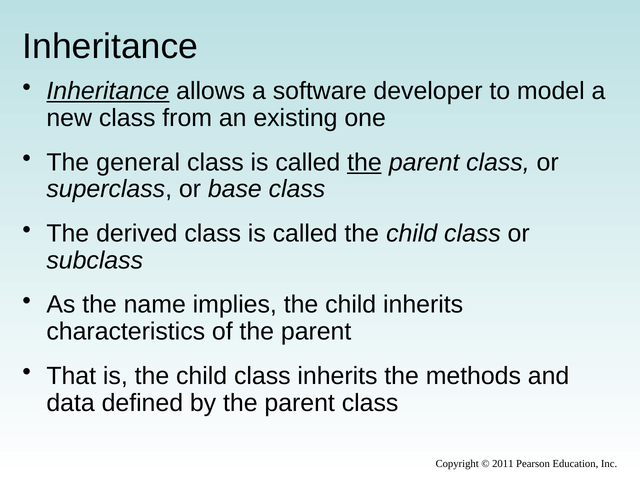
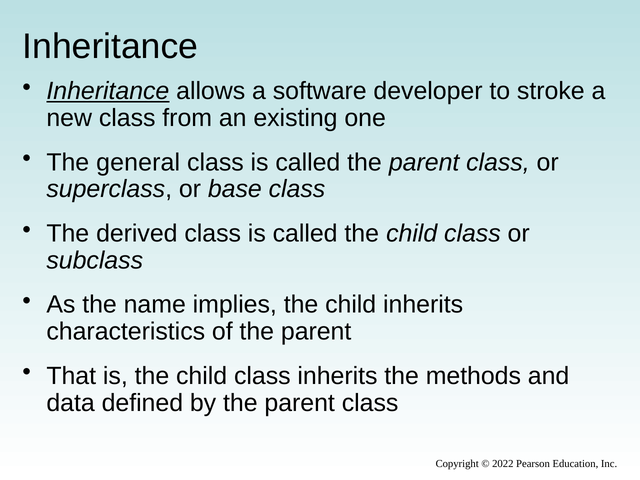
model: model -> stroke
the at (364, 162) underline: present -> none
2011: 2011 -> 2022
